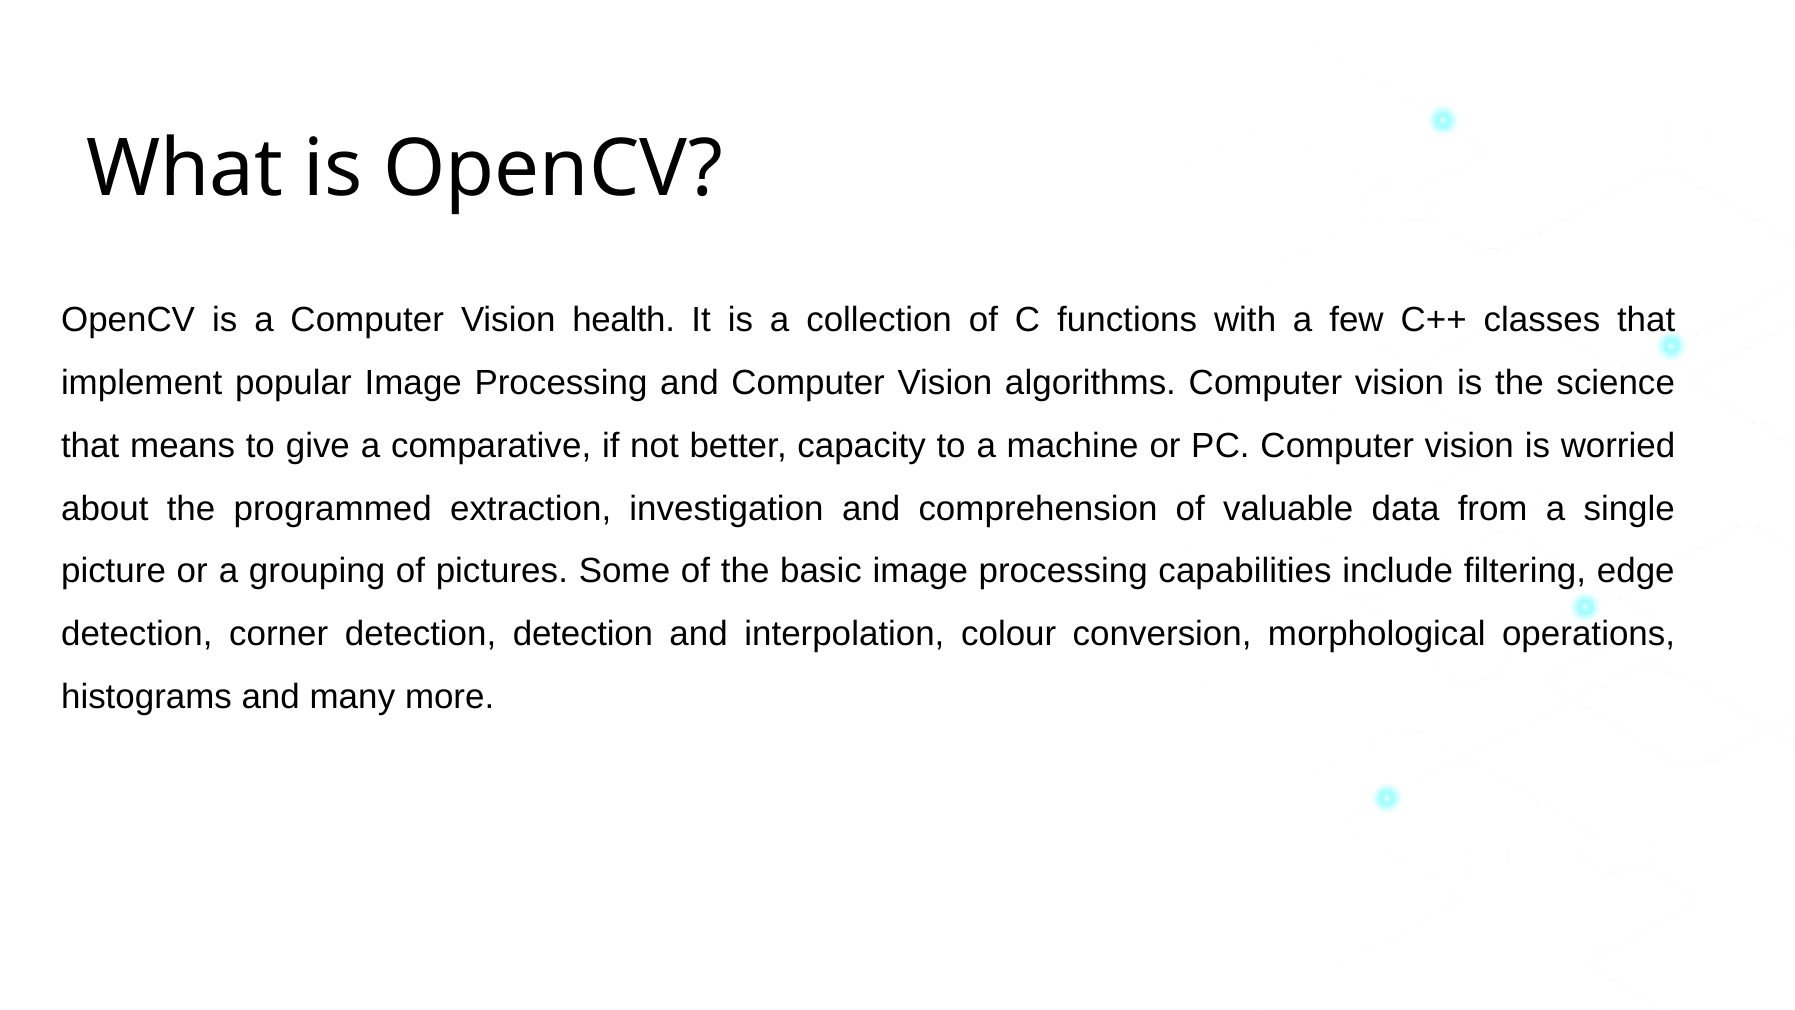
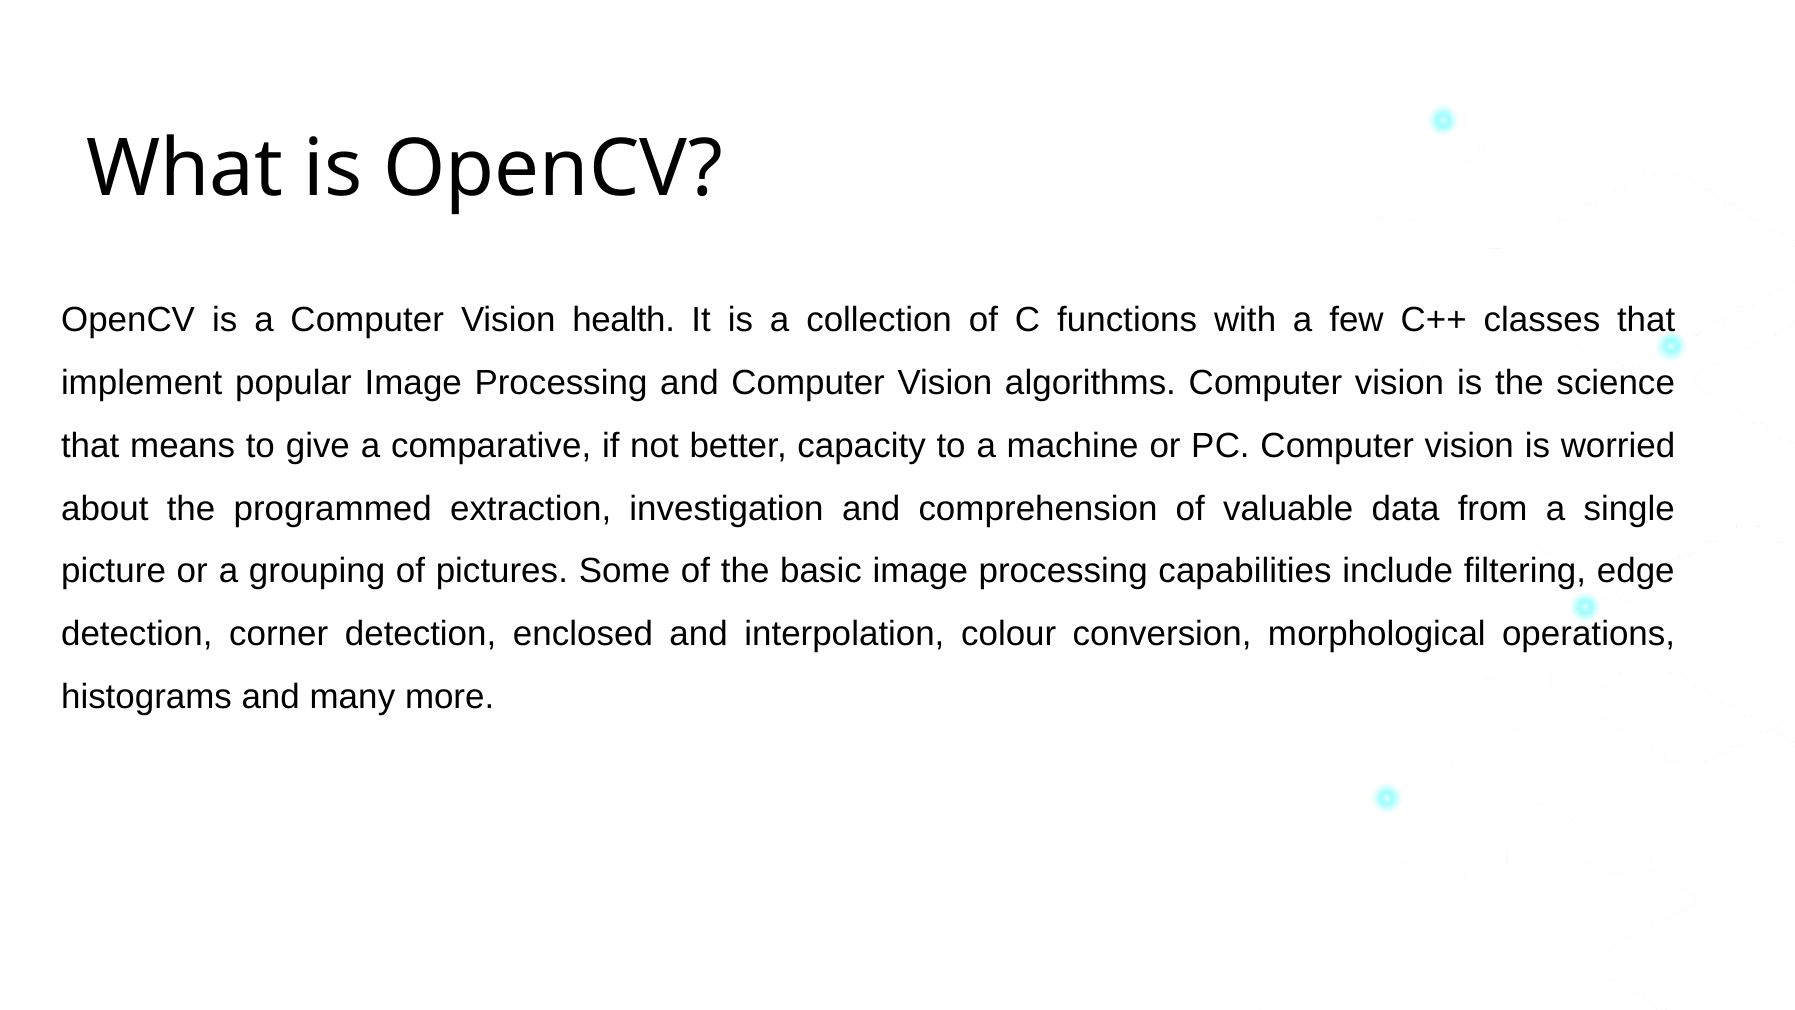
detection detection: detection -> enclosed
